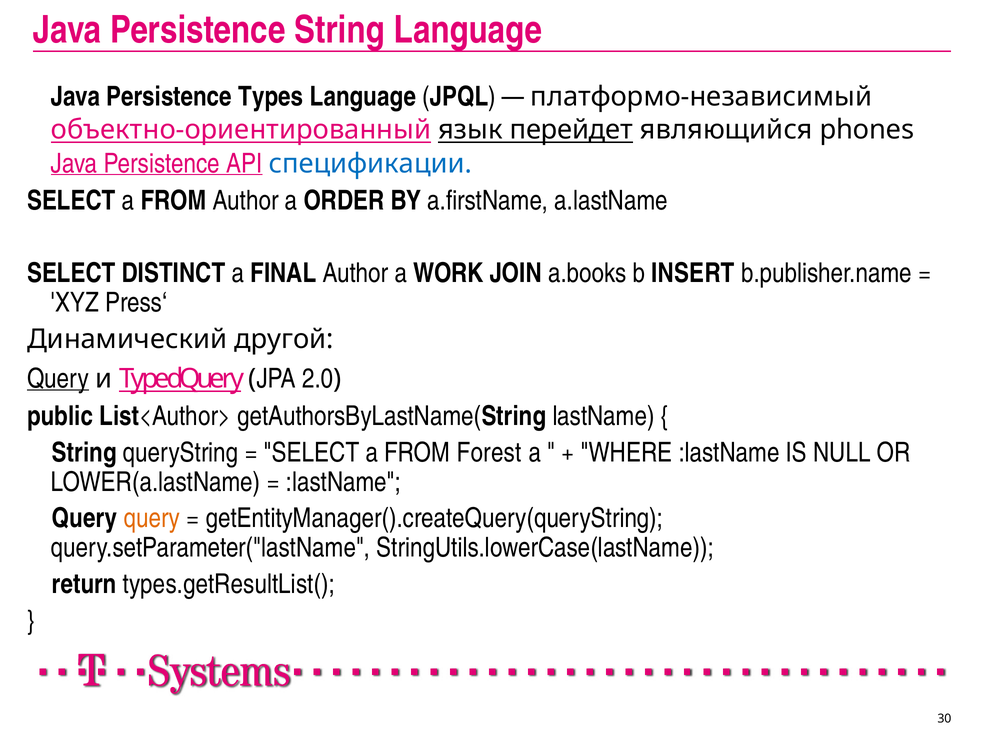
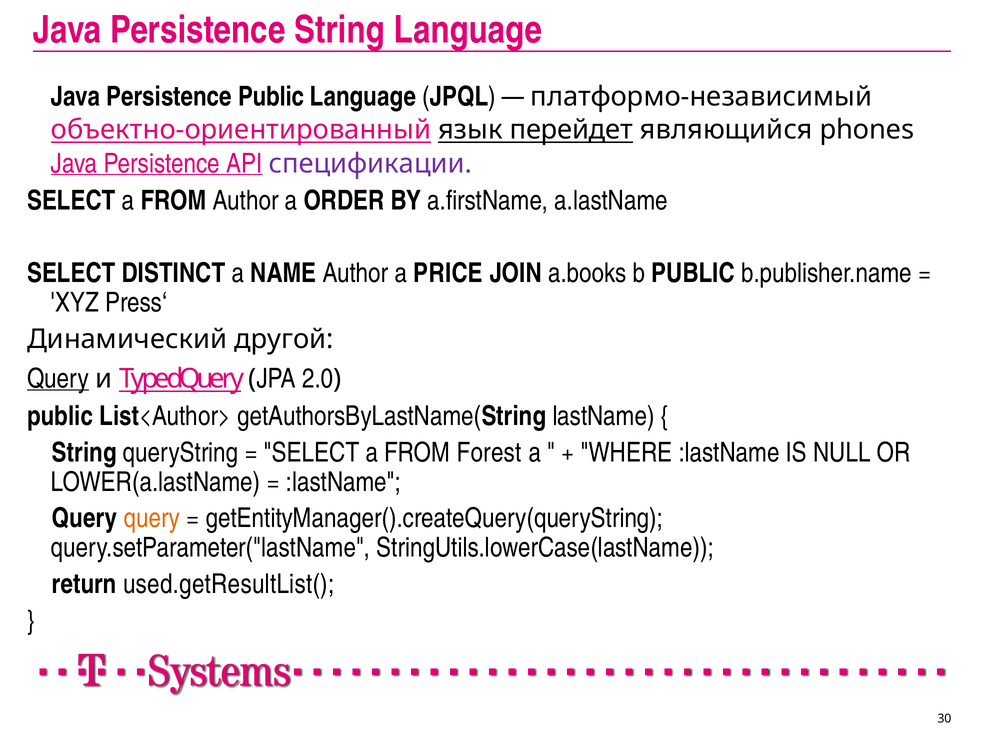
Persistence Types: Types -> Public
спецификации colour: blue -> purple
FINAL: FINAL -> NAME
WORK: WORK -> PRICE
b INSERT: INSERT -> PUBLIC
types.getResultList(: types.getResultList( -> used.getResultList(
